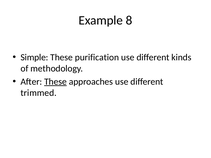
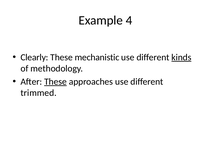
8: 8 -> 4
Simple: Simple -> Clearly
purification: purification -> mechanistic
kinds underline: none -> present
